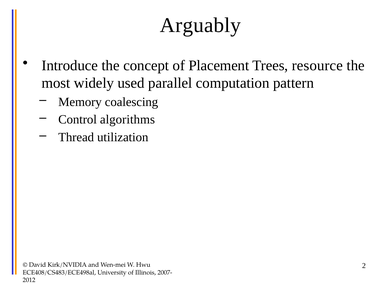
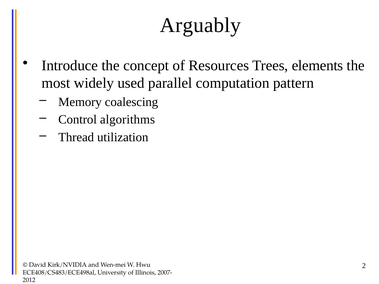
Placement: Placement -> Resources
resource: resource -> elements
